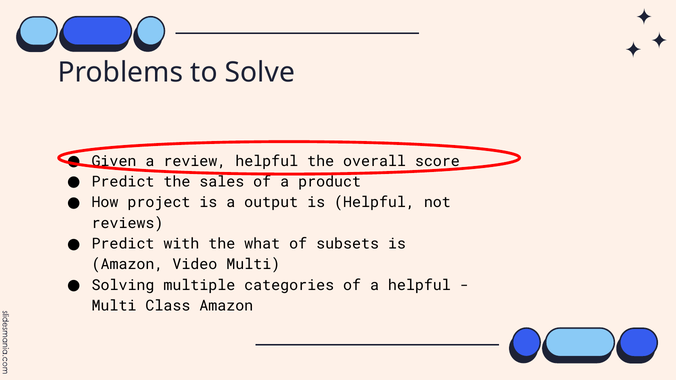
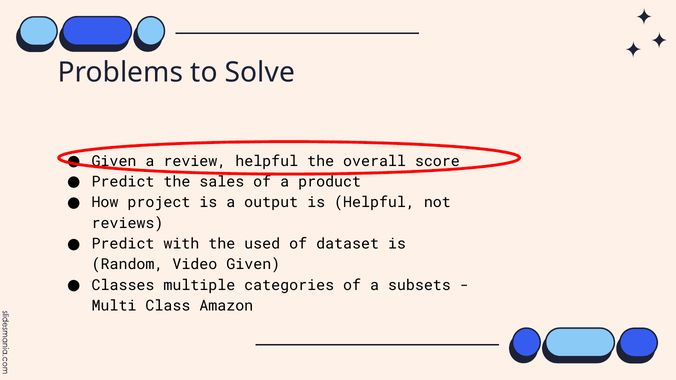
what: what -> used
subsets: subsets -> dataset
Amazon at (128, 265): Amazon -> Random
Video Multi: Multi -> Given
Solving: Solving -> Classes
a helpful: helpful -> subsets
